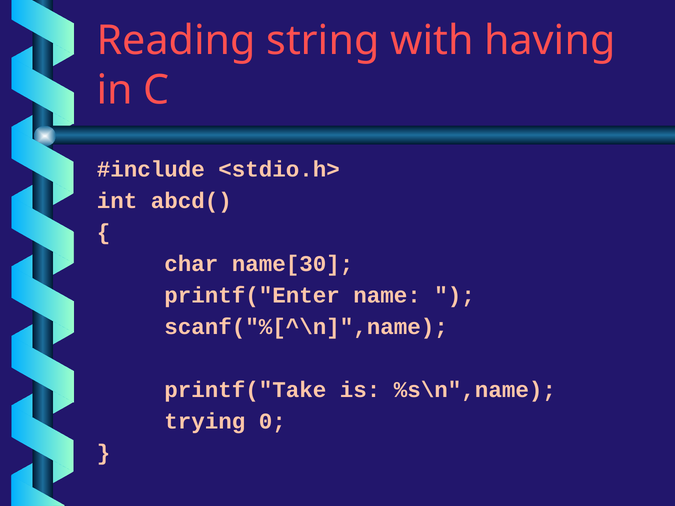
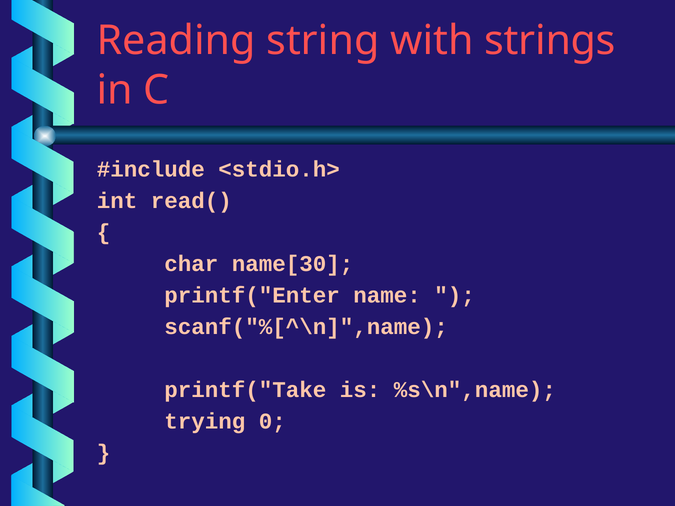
having: having -> strings
abcd(: abcd( -> read(
